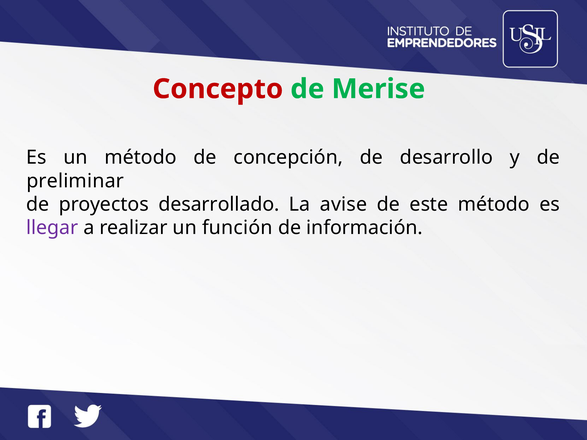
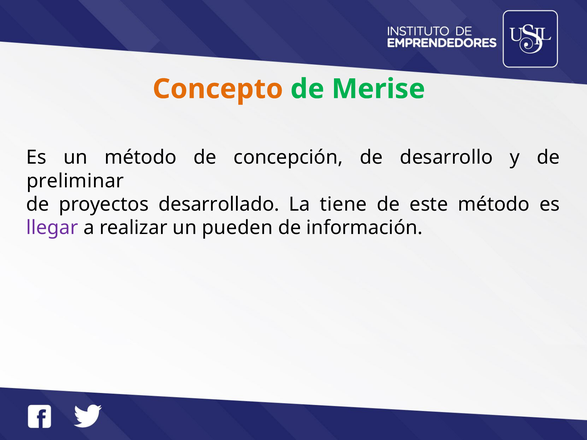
Concepto colour: red -> orange
avise: avise -> tiene
función: función -> pueden
